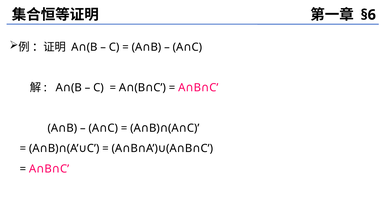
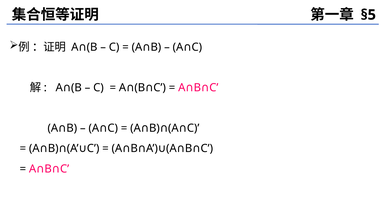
§6: §6 -> §5
